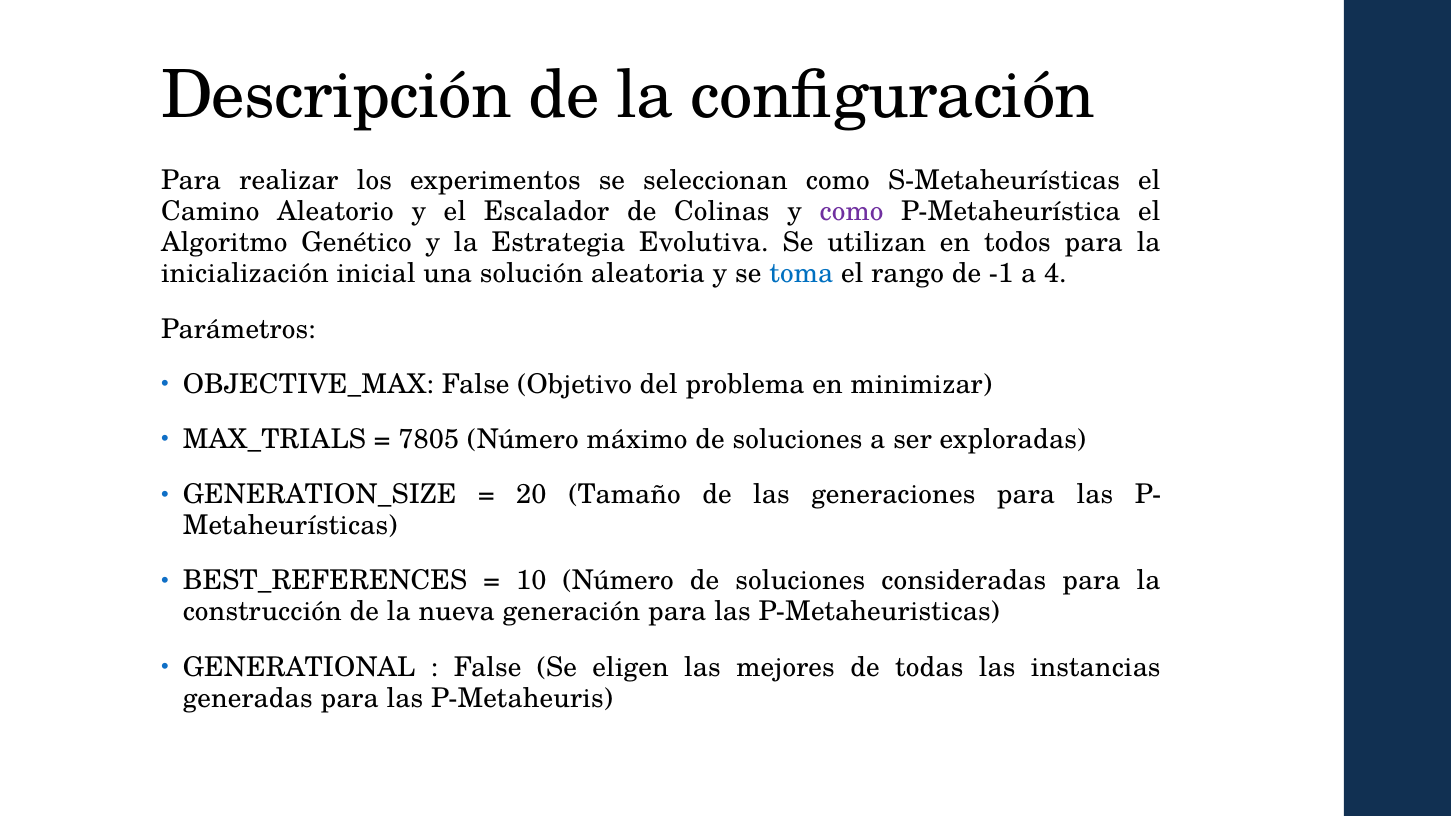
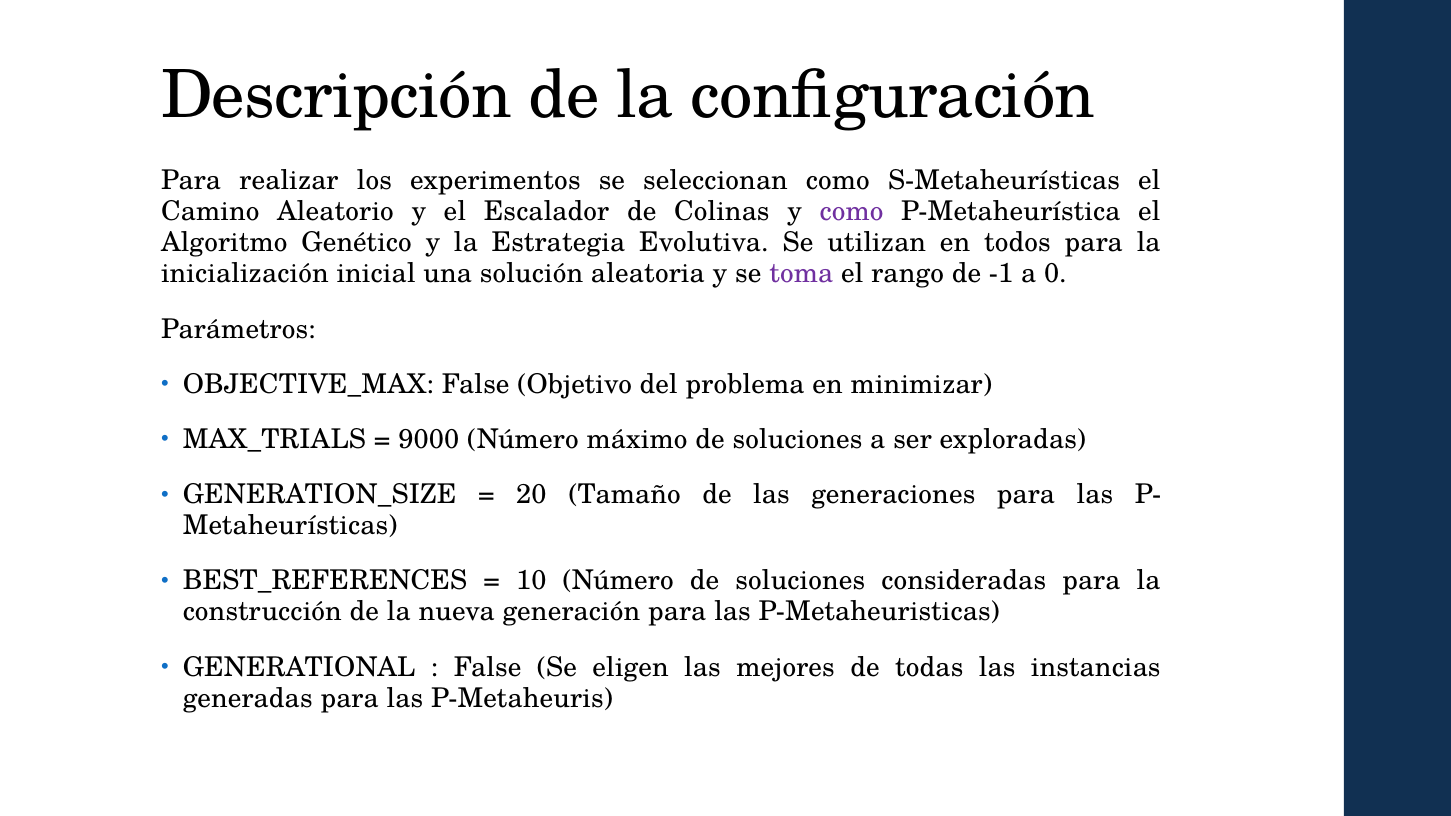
toma colour: blue -> purple
4: 4 -> 0
7805: 7805 -> 9000
